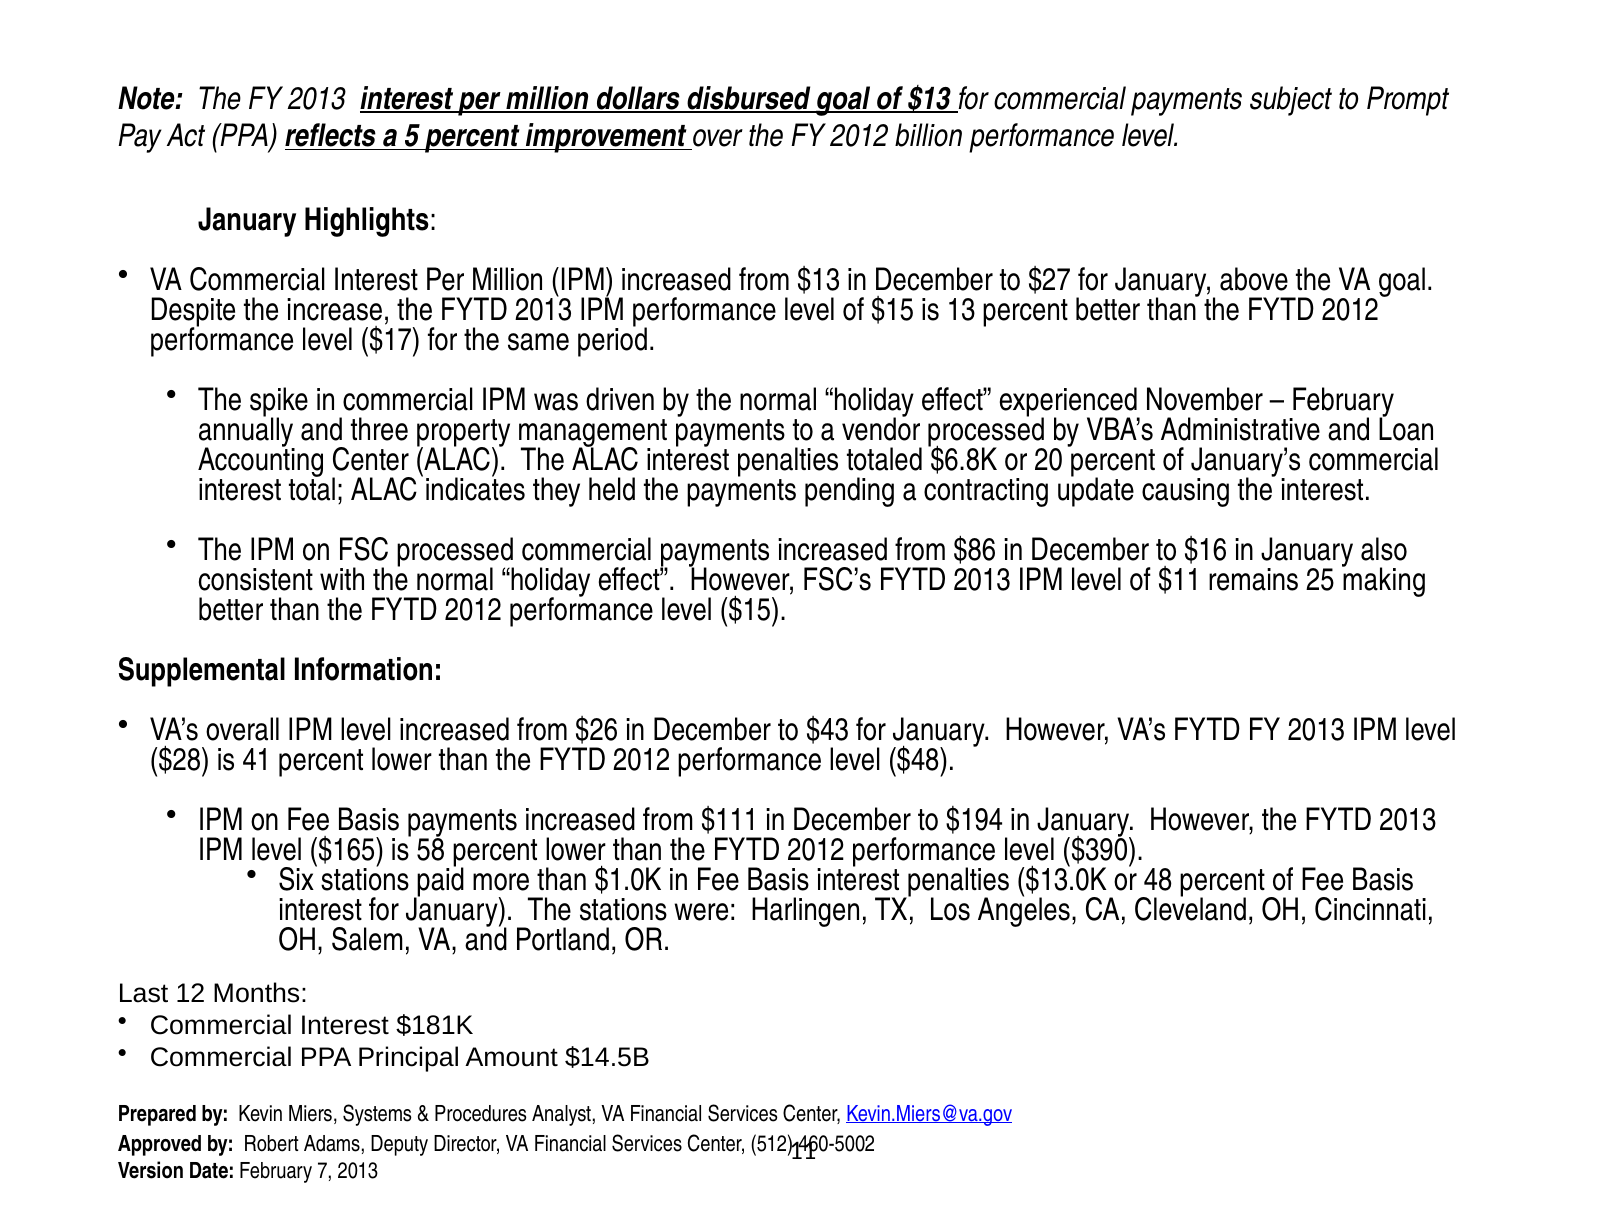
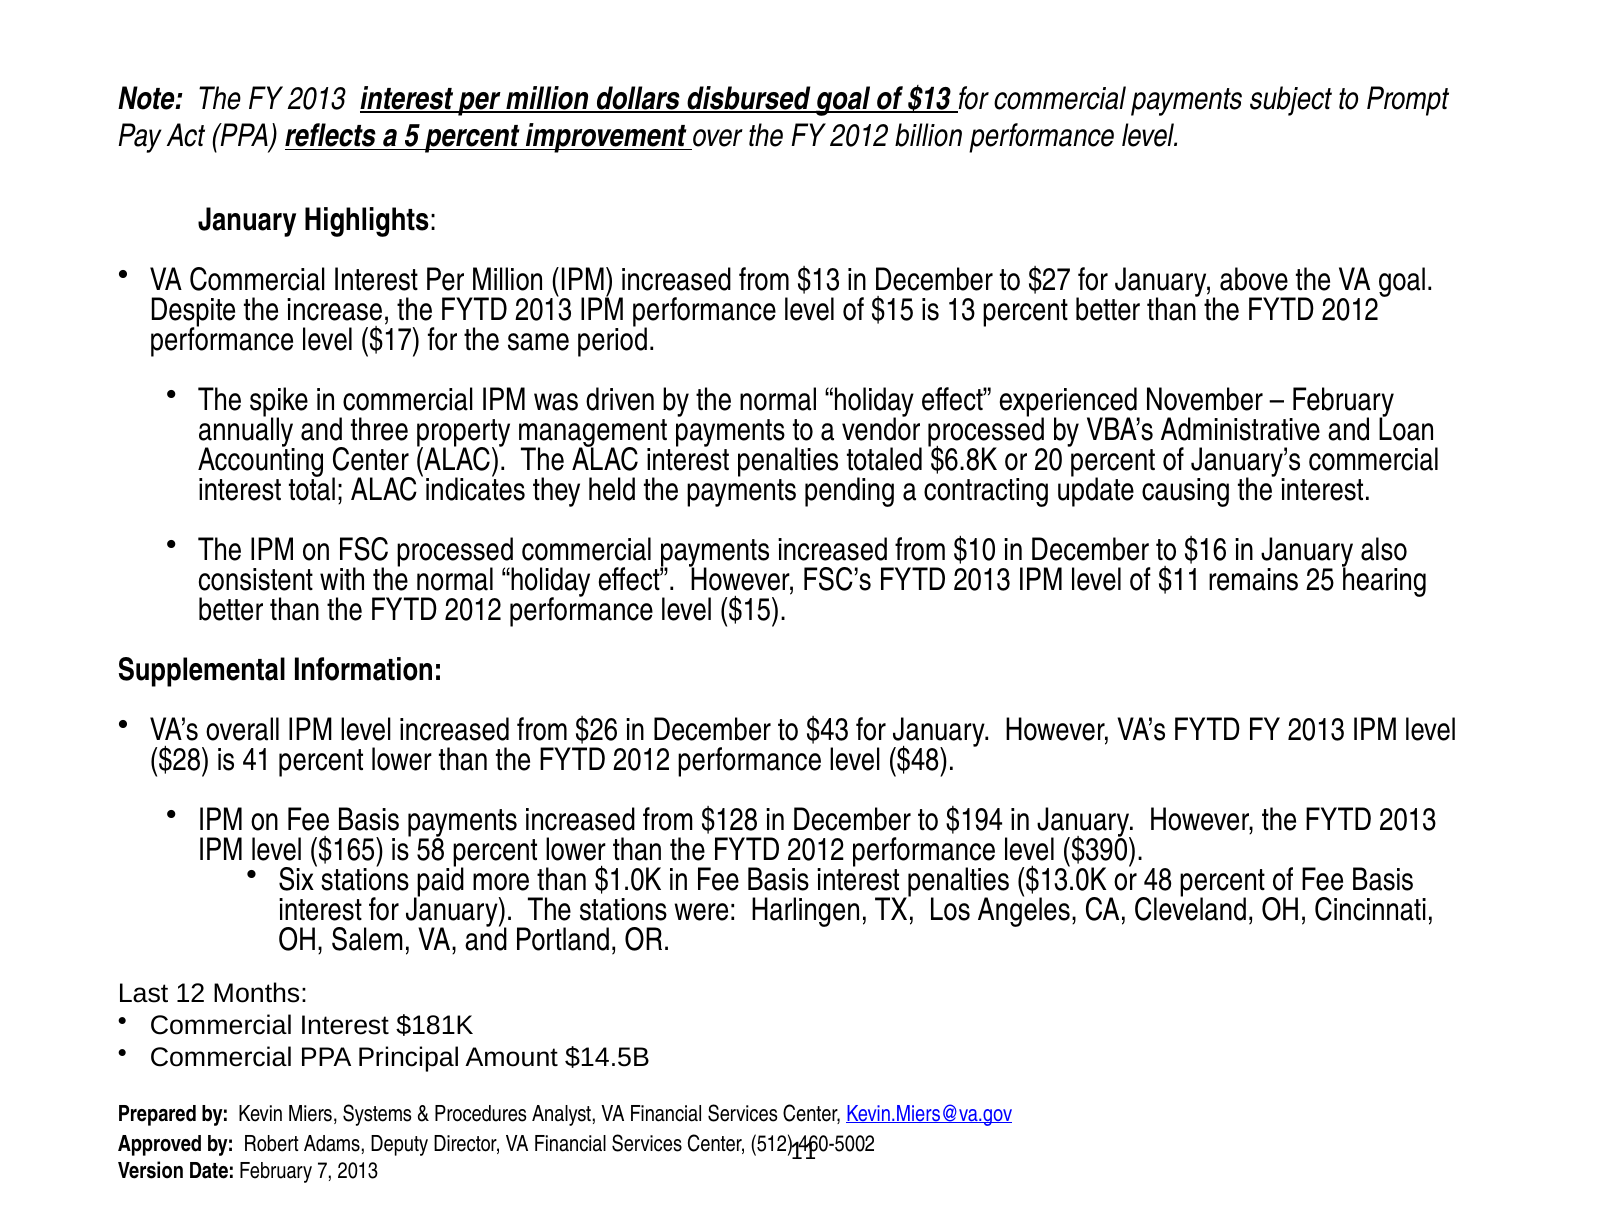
$86: $86 -> $10
making: making -> hearing
$111: $111 -> $128
